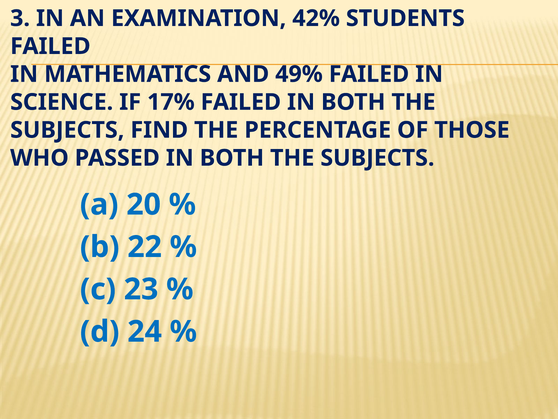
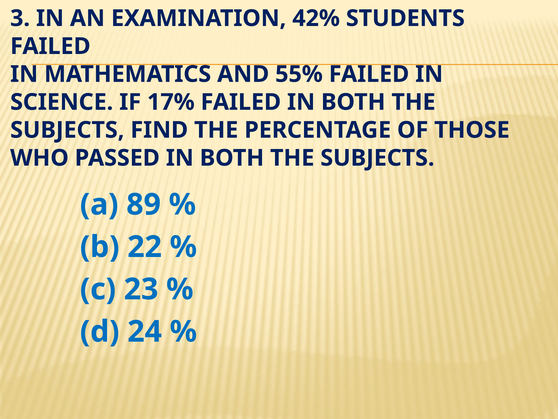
49%: 49% -> 55%
20: 20 -> 89
